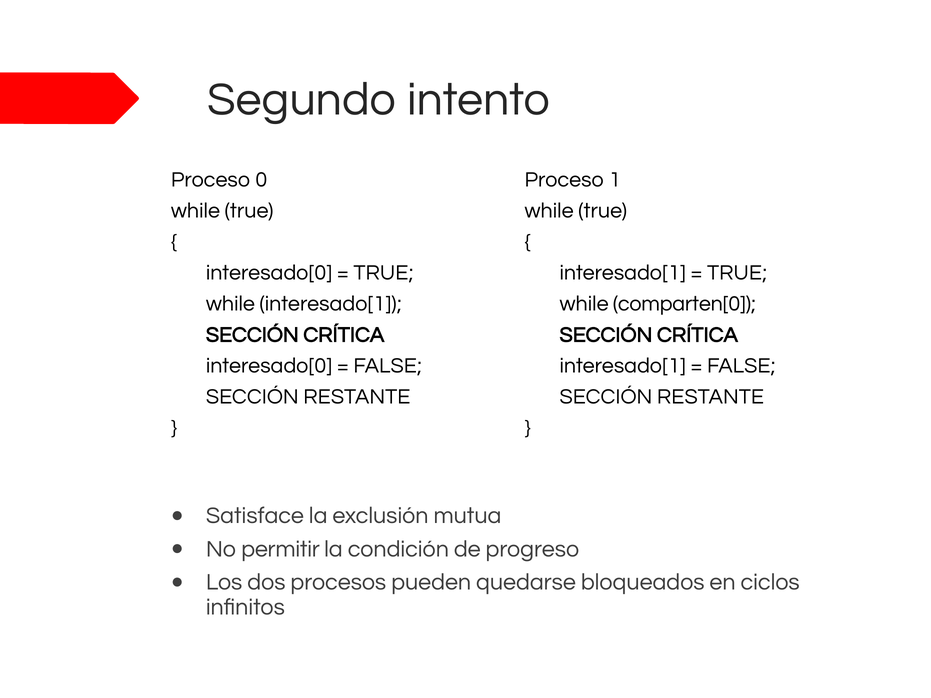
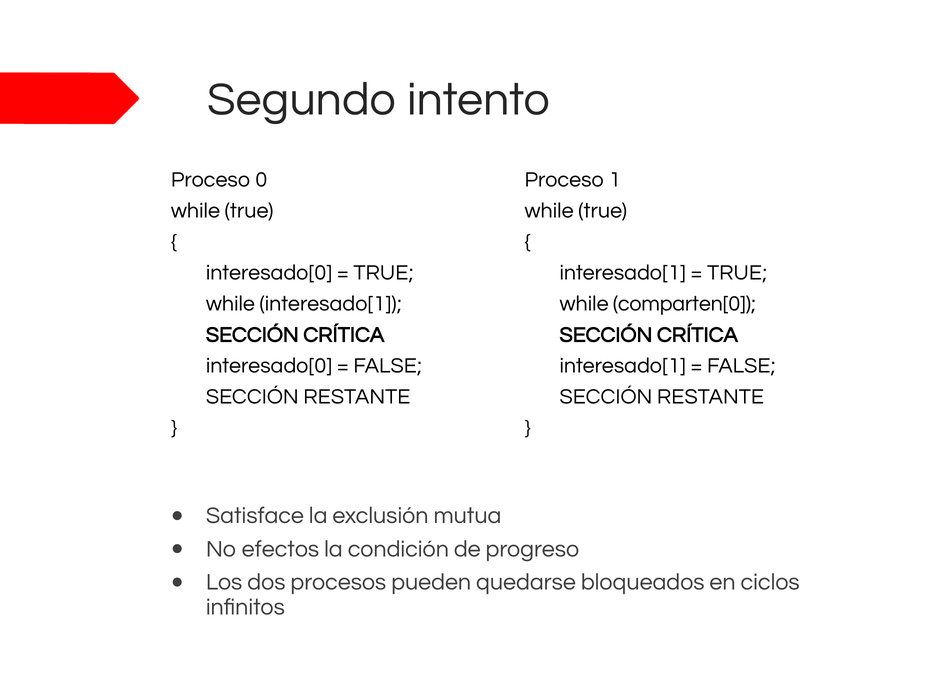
permitir: permitir -> efectos
